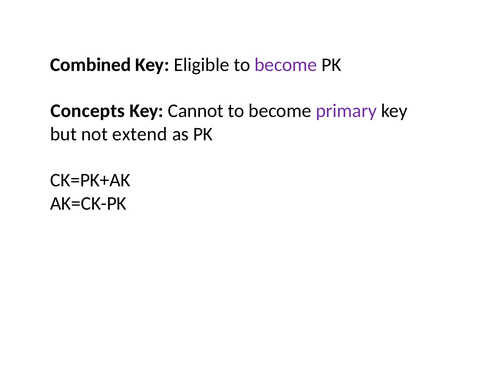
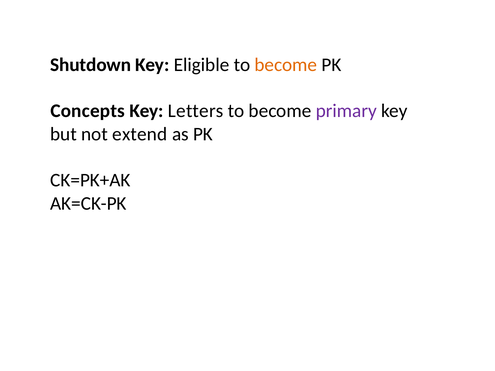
Combined: Combined -> Shutdown
become at (286, 65) colour: purple -> orange
Cannot: Cannot -> Letters
